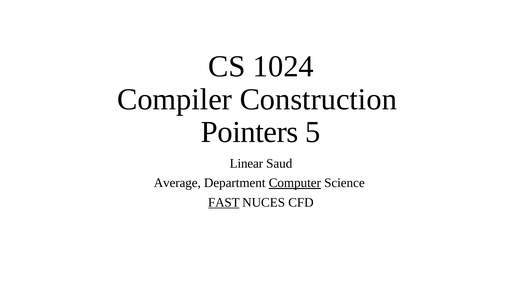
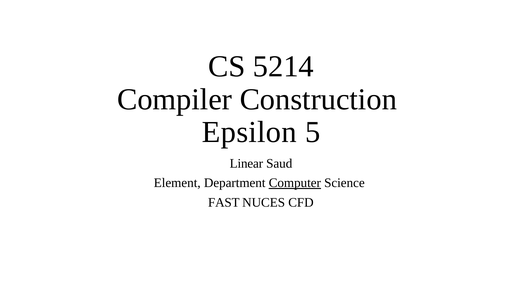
1024: 1024 -> 5214
Pointers: Pointers -> Epsilon
Average: Average -> Element
FAST underline: present -> none
